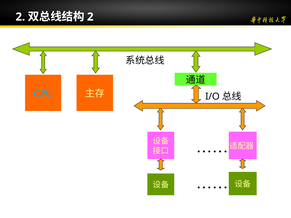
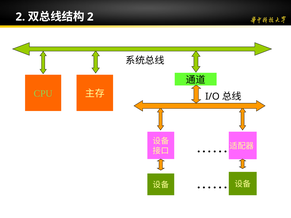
CPU colour: light blue -> light green
